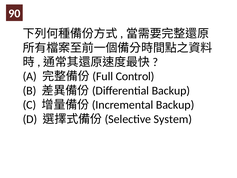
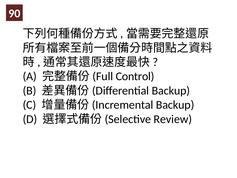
System: System -> Review
